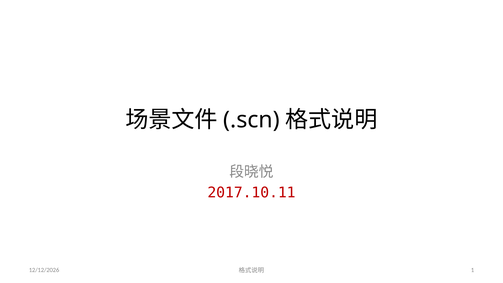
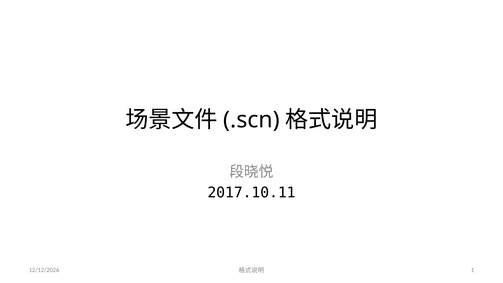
2017.10.11 colour: red -> black
